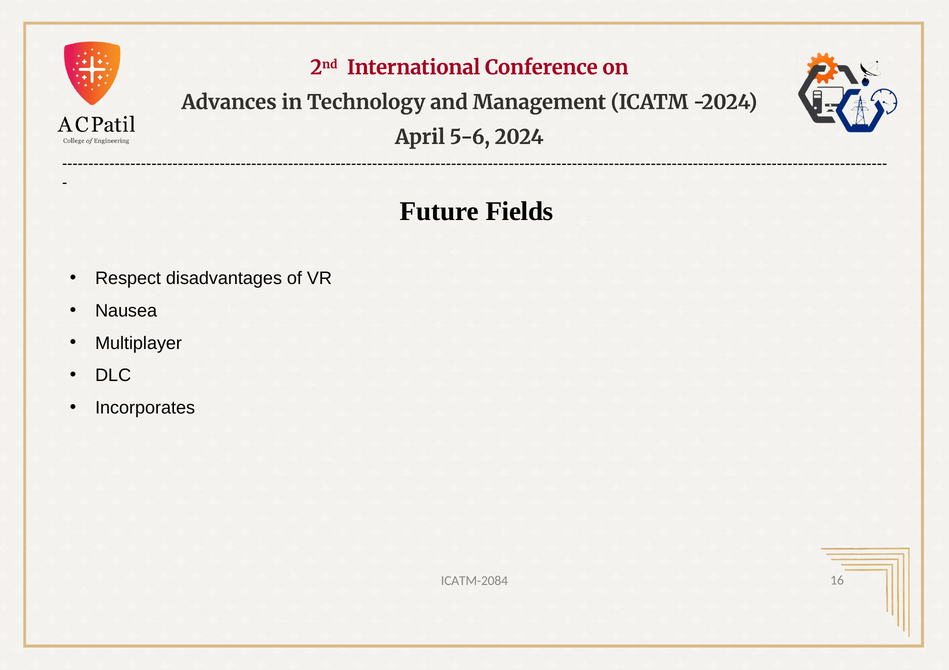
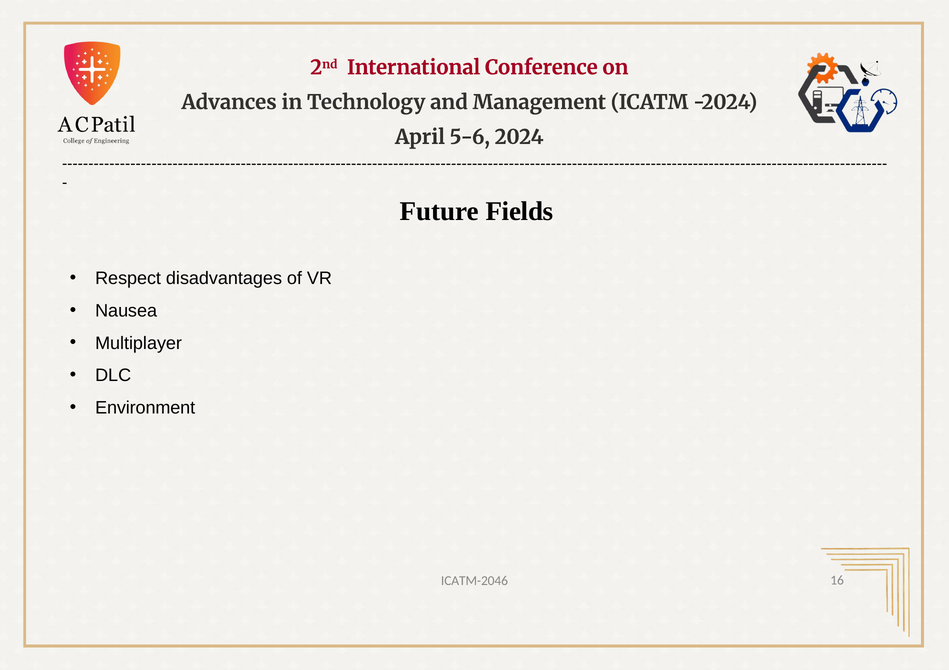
Incorporates: Incorporates -> Environment
ICATM-2084: ICATM-2084 -> ICATM-2046
